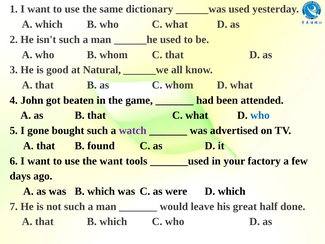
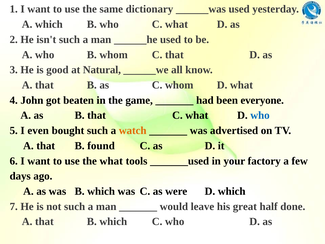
attended: attended -> everyone
gone: gone -> even
watch colour: purple -> orange
the want: want -> what
